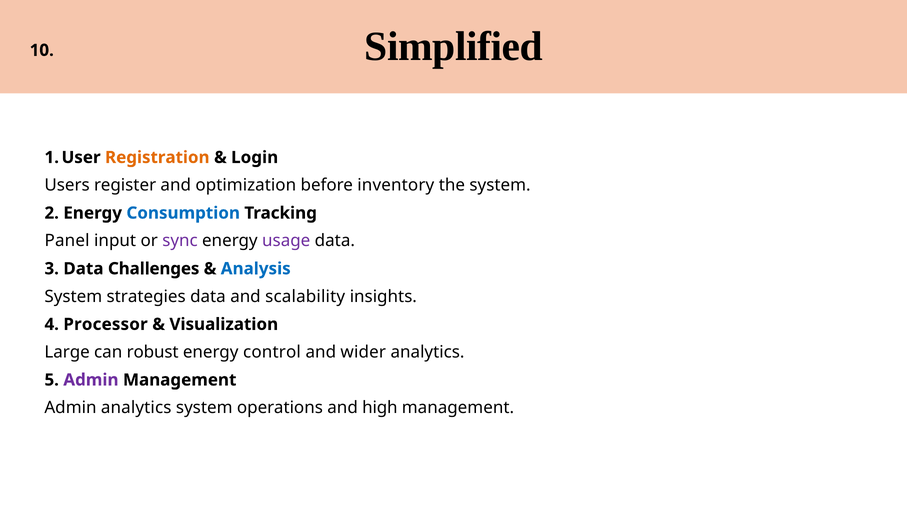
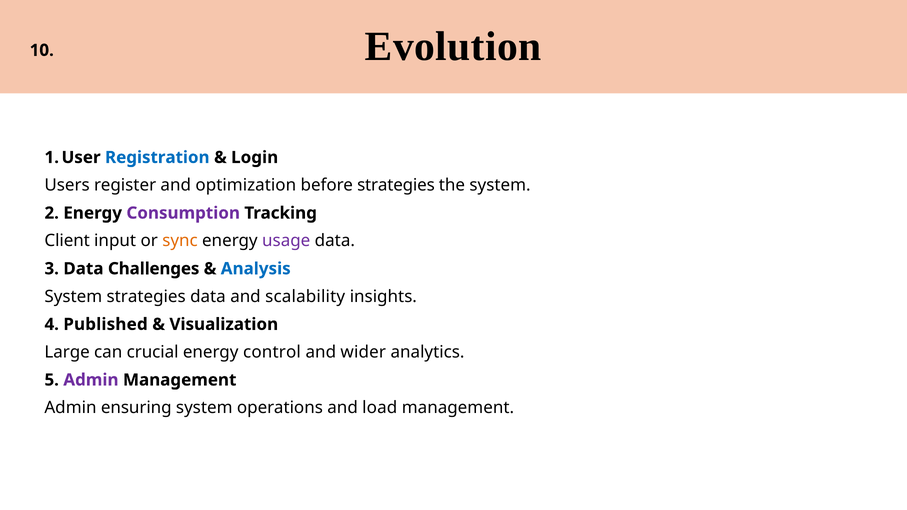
Simplified: Simplified -> Evolution
Registration colour: orange -> blue
before inventory: inventory -> strategies
Consumption colour: blue -> purple
Panel: Panel -> Client
sync colour: purple -> orange
Processor: Processor -> Published
robust: robust -> crucial
Admin analytics: analytics -> ensuring
high: high -> load
